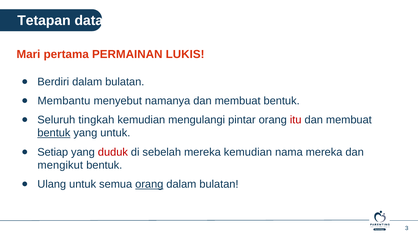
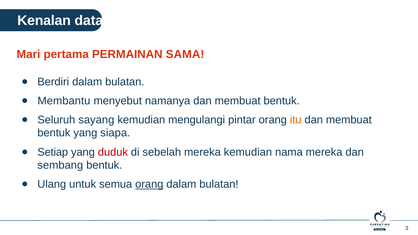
Tetapan: Tetapan -> Kenalan
LUKIS: LUKIS -> SAMA
tingkah: tingkah -> sayang
itu colour: red -> orange
bentuk at (54, 133) underline: present -> none
yang untuk: untuk -> siapa
mengikut: mengikut -> sembang
